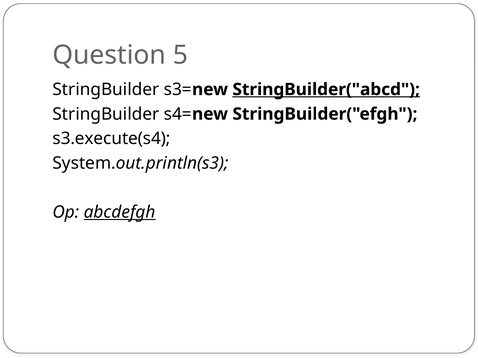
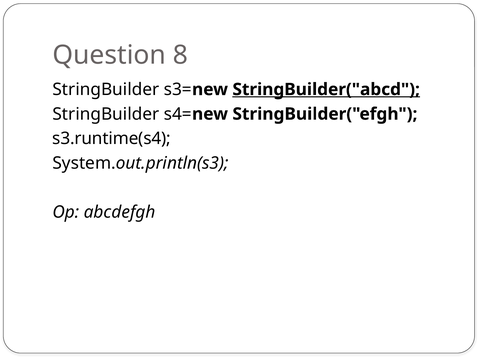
5: 5 -> 8
s3.execute(s4: s3.execute(s4 -> s3.runtime(s4
abcdefgh underline: present -> none
